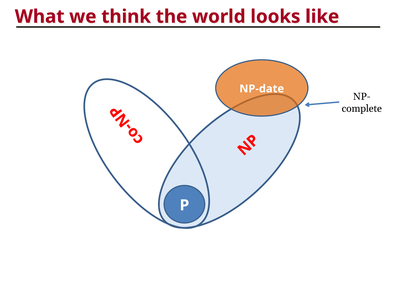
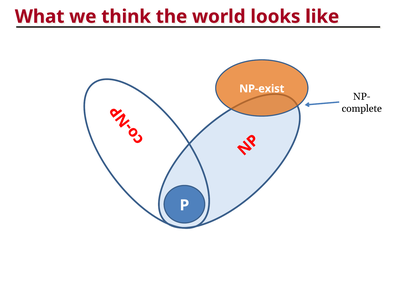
NP-date: NP-date -> NP-exist
